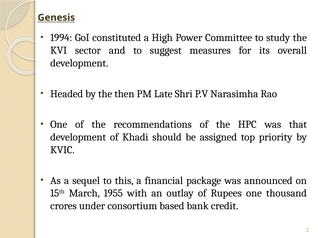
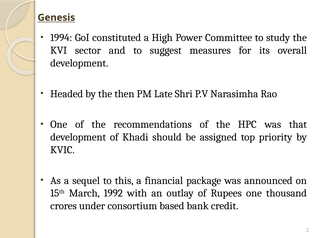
1955: 1955 -> 1992
